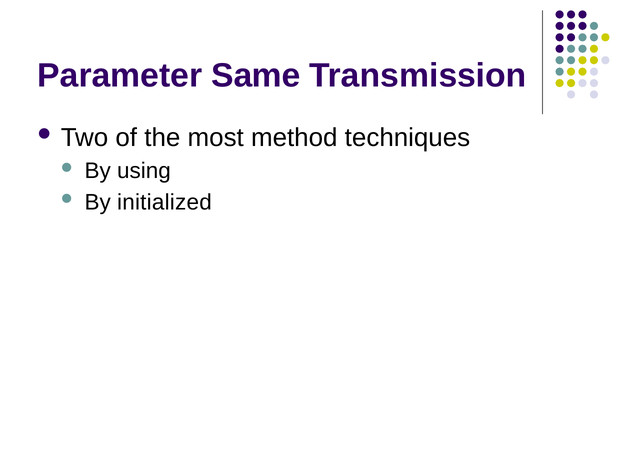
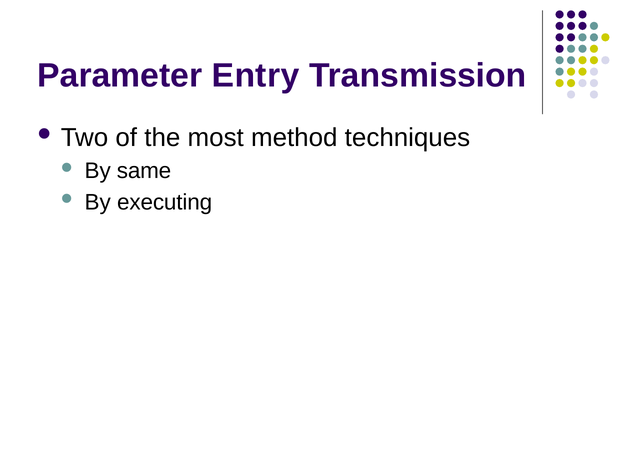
Same: Same -> Entry
using: using -> same
initialized: initialized -> executing
